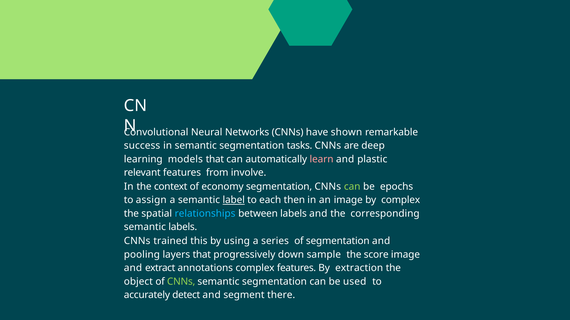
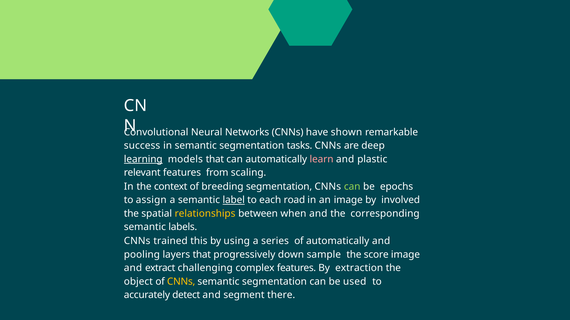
learning underline: none -> present
involve: involve -> scaling
economy: economy -> breeding
then: then -> road
by complex: complex -> involved
relationships colour: light blue -> yellow
between labels: labels -> when
of segmentation: segmentation -> automatically
annotations: annotations -> challenging
CNNs at (181, 282) colour: light green -> yellow
